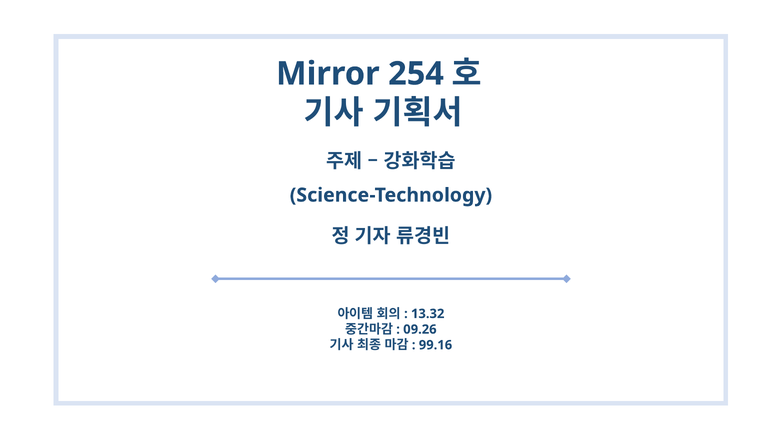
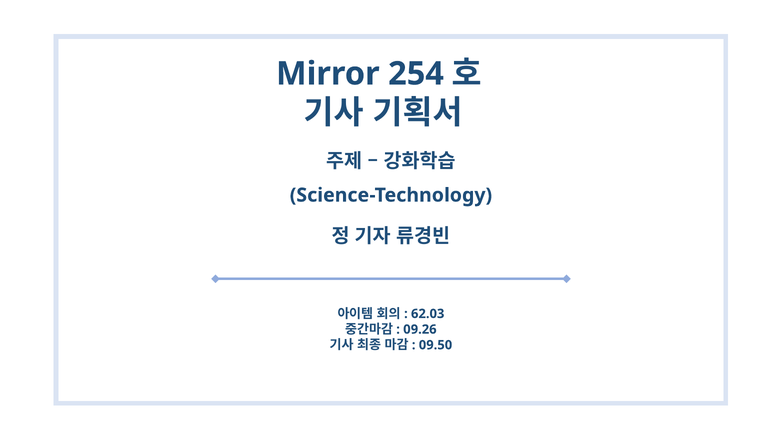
13.32: 13.32 -> 62.03
99.16: 99.16 -> 09.50
